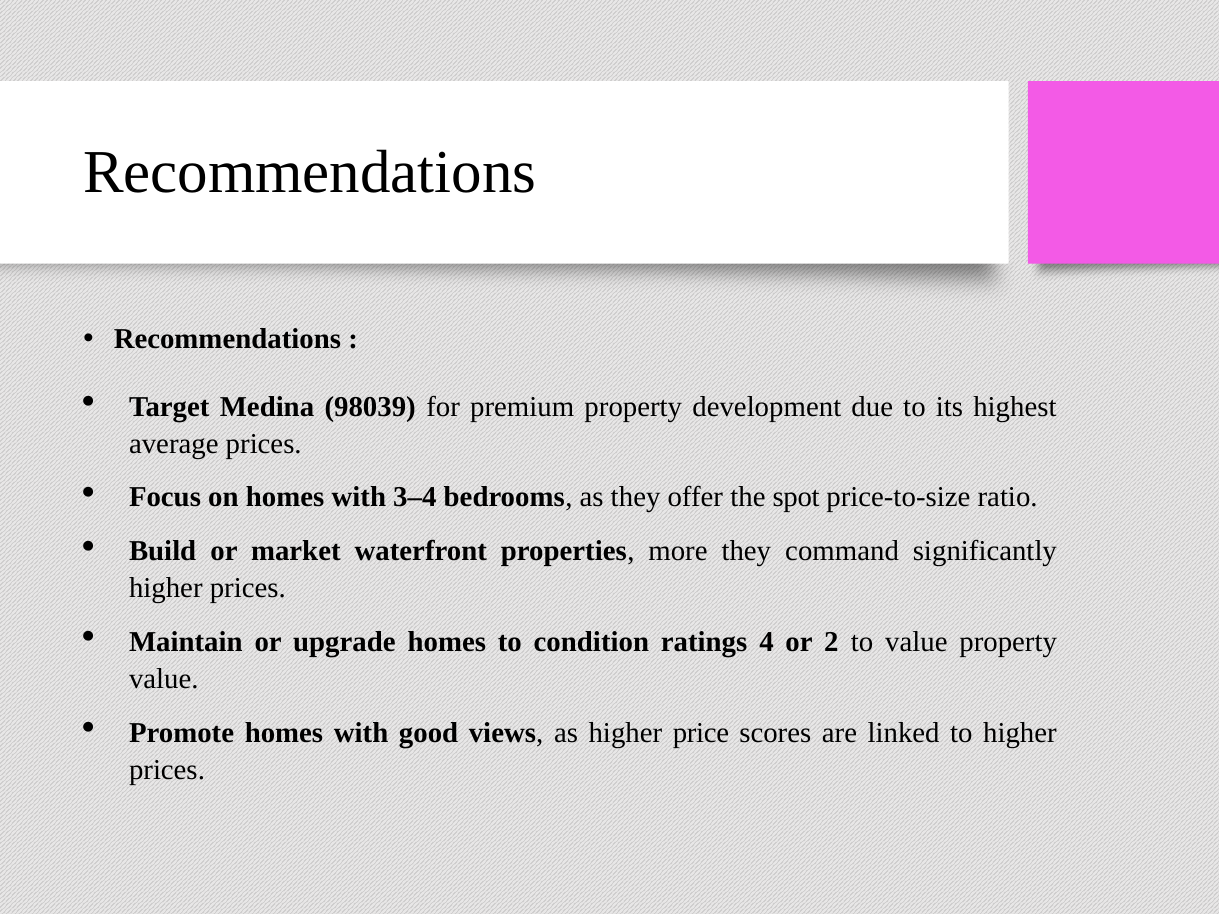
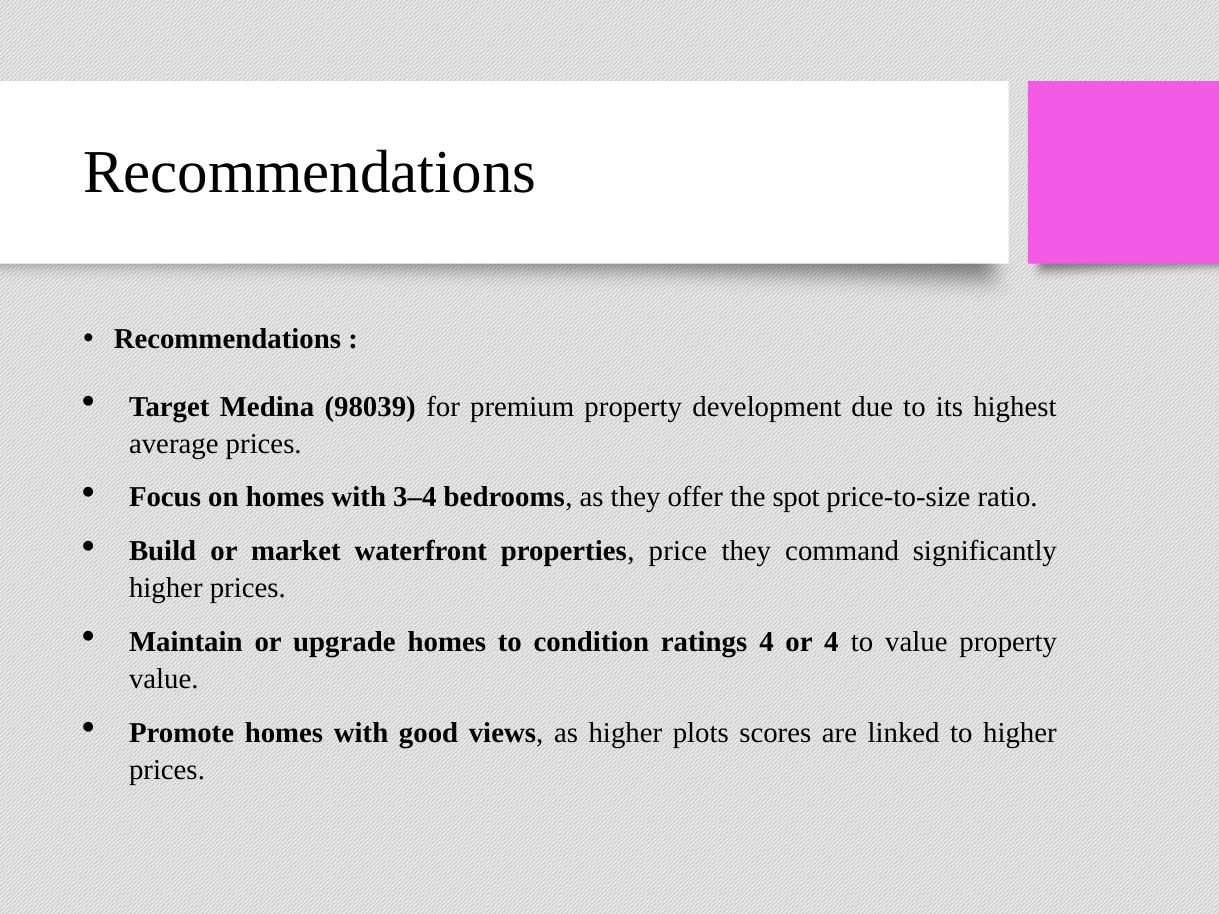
more: more -> price
or 2: 2 -> 4
price: price -> plots
